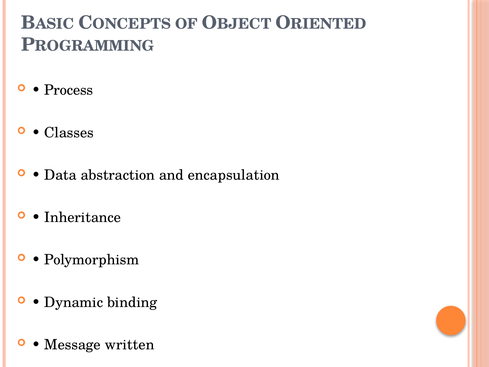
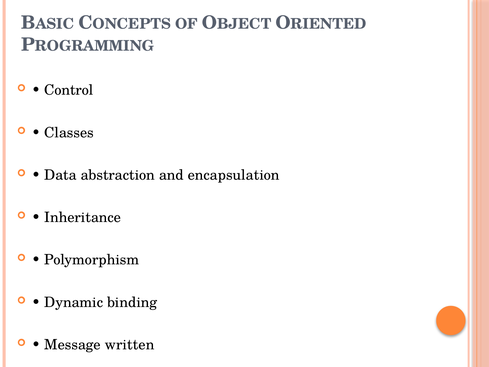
Process: Process -> Control
